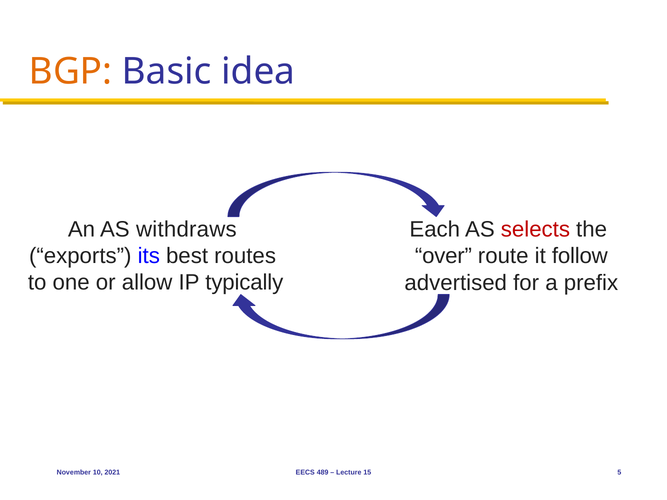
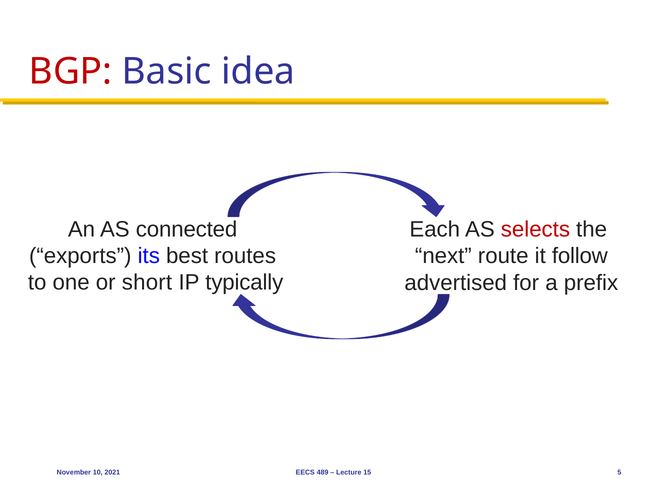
BGP colour: orange -> red
withdraws: withdraws -> connected
over: over -> next
allow: allow -> short
